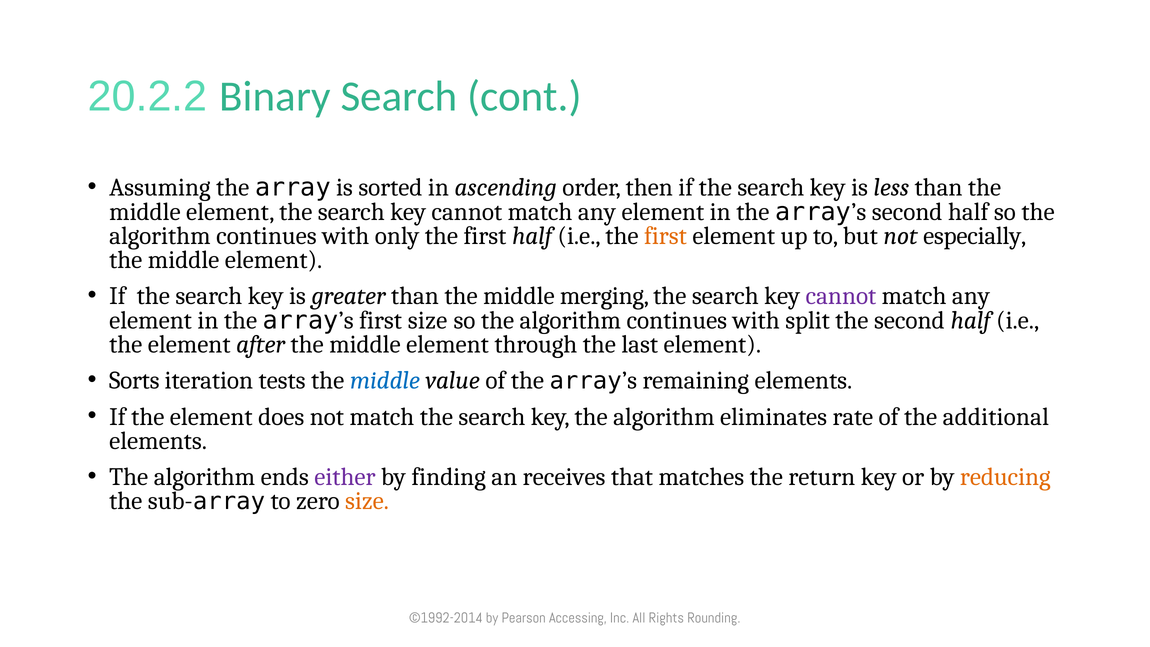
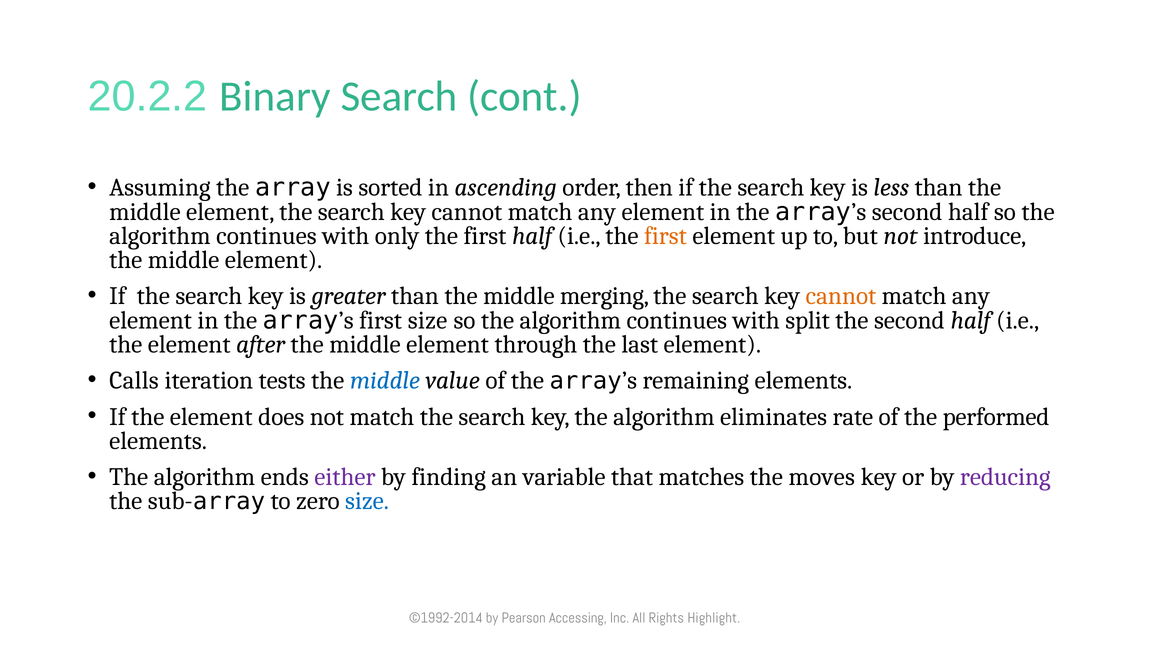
especially: especially -> introduce
cannot at (841, 296) colour: purple -> orange
Sorts: Sorts -> Calls
additional: additional -> performed
receives: receives -> variable
return: return -> moves
reducing colour: orange -> purple
size at (367, 501) colour: orange -> blue
Rounding: Rounding -> Highlight
